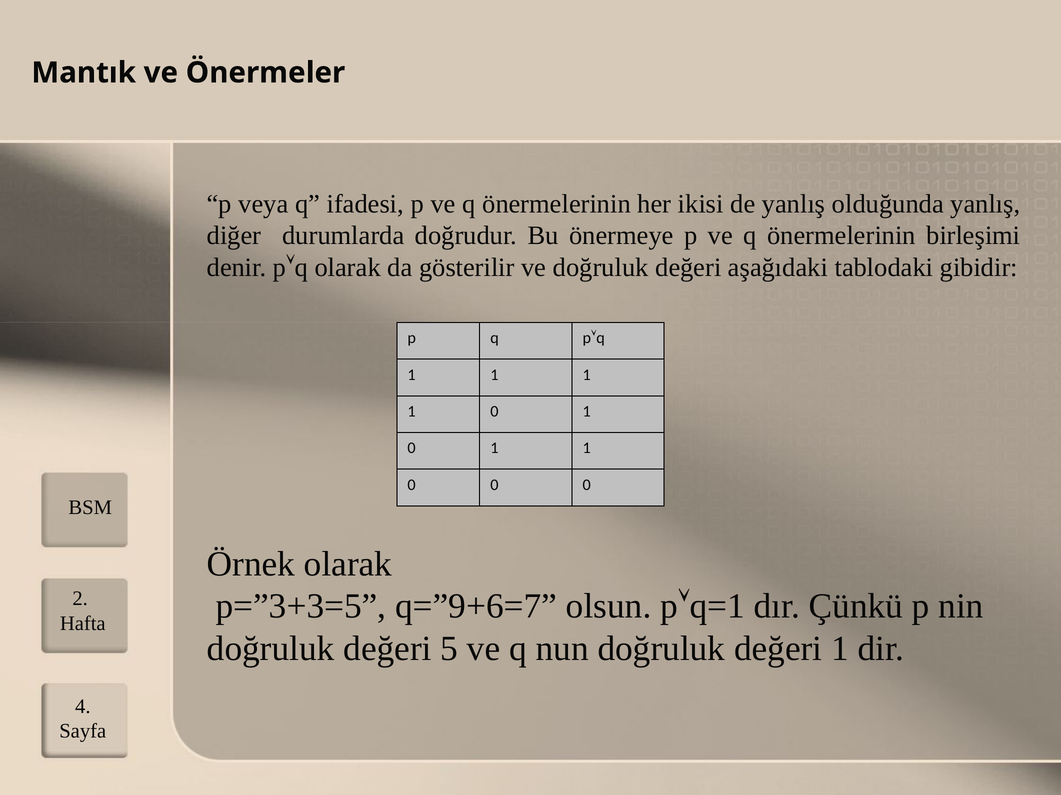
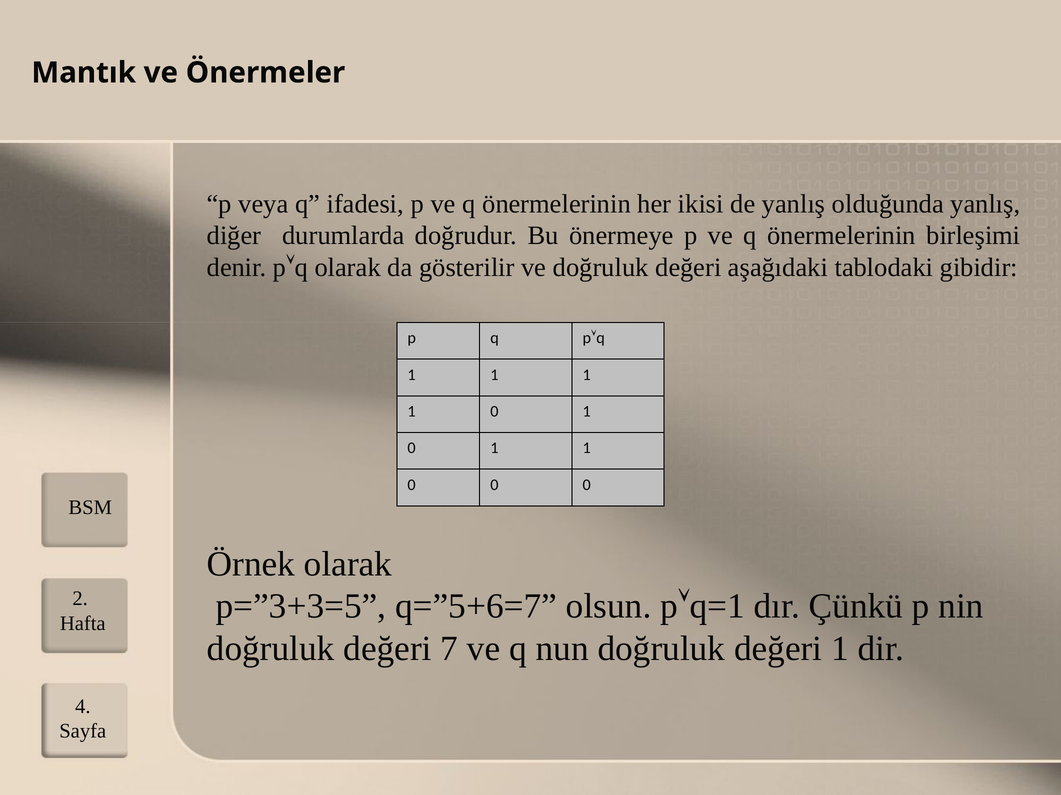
q=”9+6=7: q=”9+6=7 -> q=”5+6=7
5: 5 -> 7
